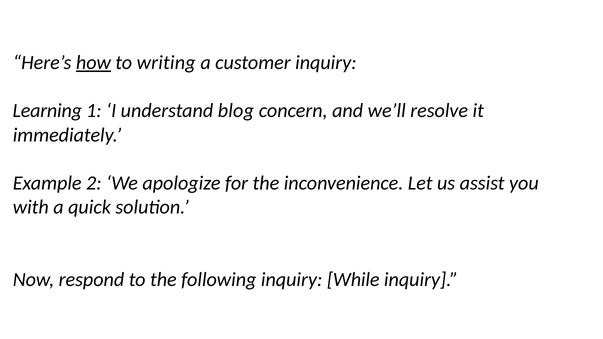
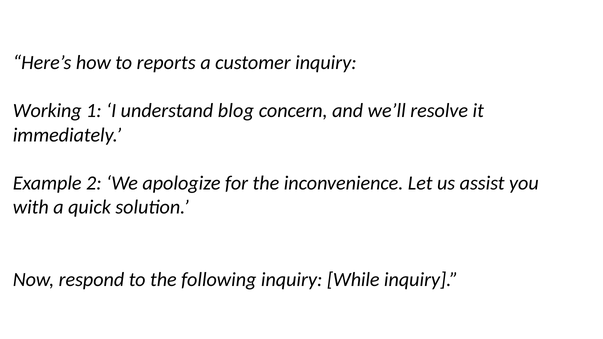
how underline: present -> none
writing: writing -> reports
Learning: Learning -> Working
